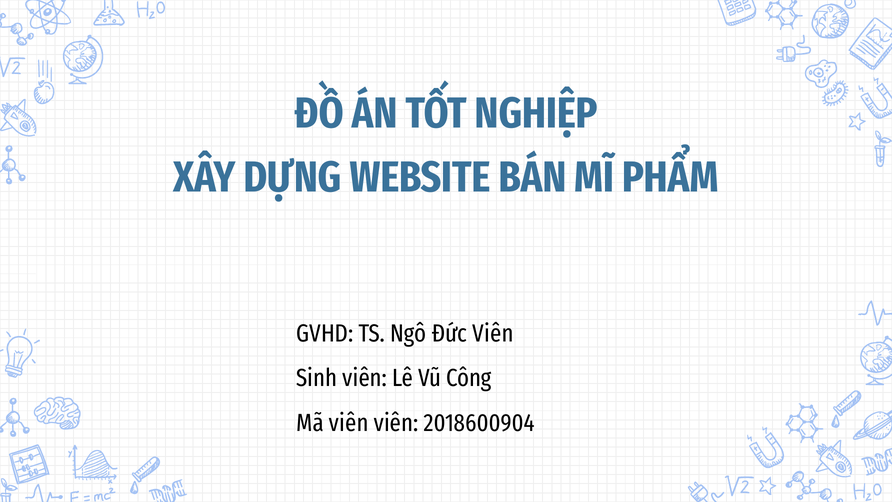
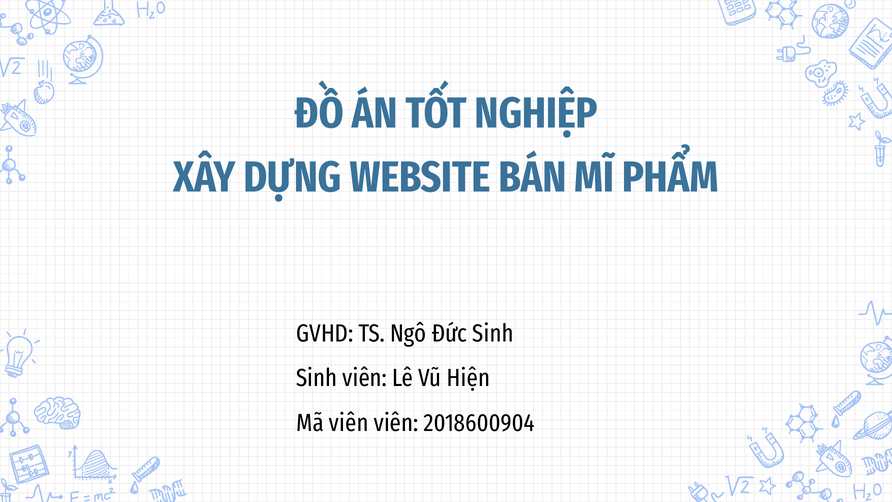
Đức Viên: Viên -> Sinh
Công: Công -> Hiện
